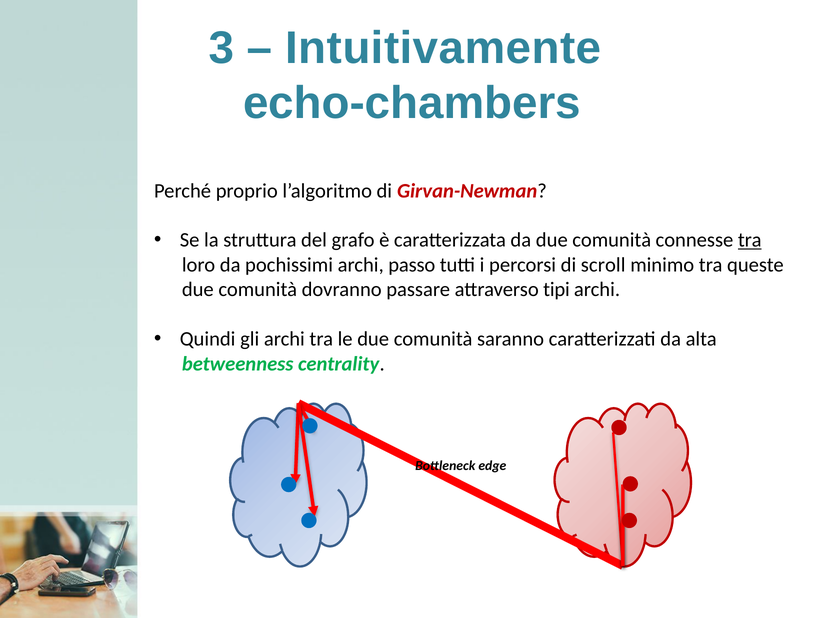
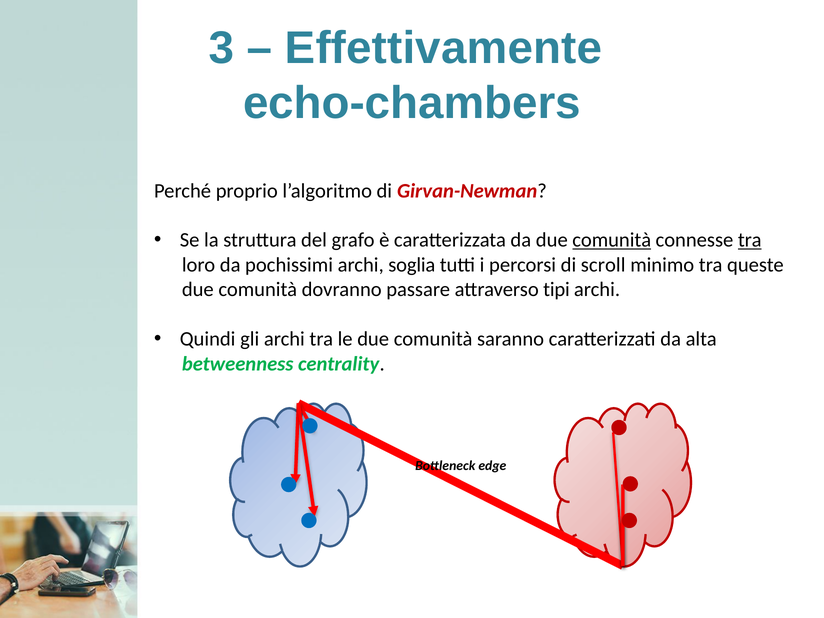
Intuitivamente: Intuitivamente -> Effettivamente
comunità at (612, 240) underline: none -> present
passo: passo -> soglia
